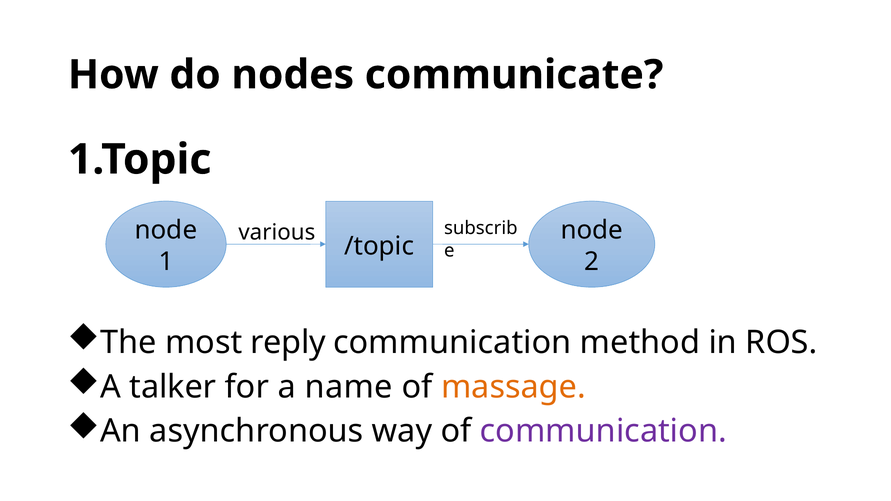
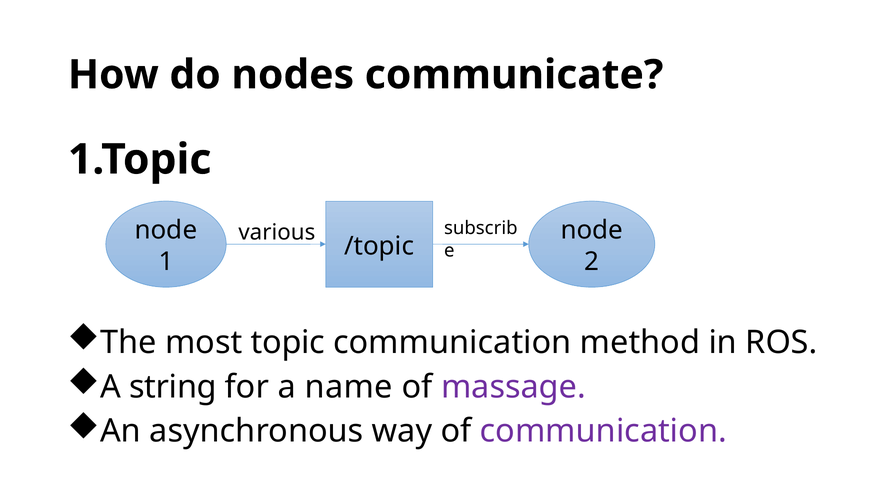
reply: reply -> topic
talker: talker -> string
massage colour: orange -> purple
